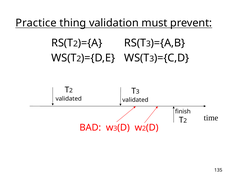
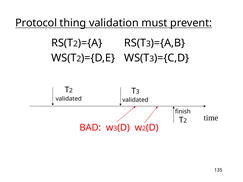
Practice: Practice -> Protocol
